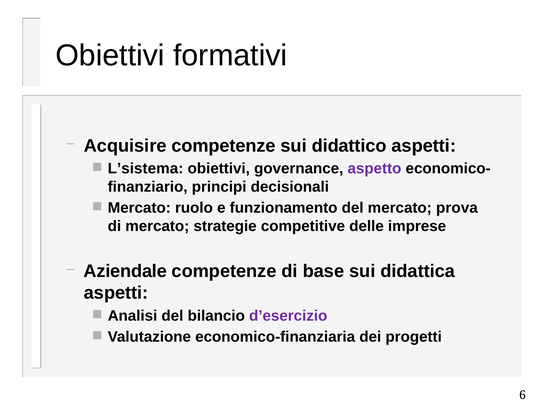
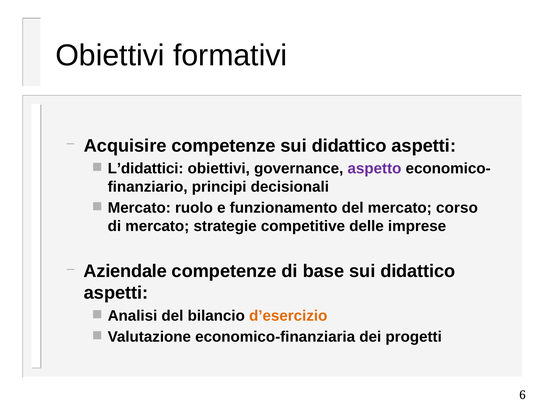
L’sistema: L’sistema -> L’didattici
prova: prova -> corso
base sui didattica: didattica -> didattico
d’esercizio colour: purple -> orange
